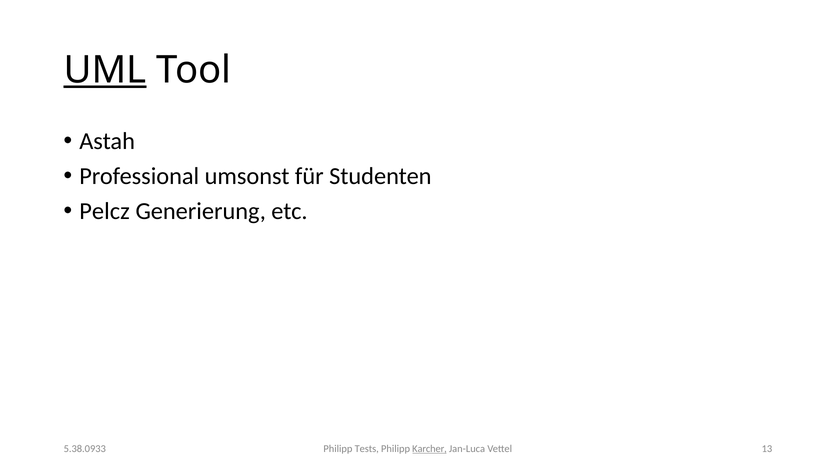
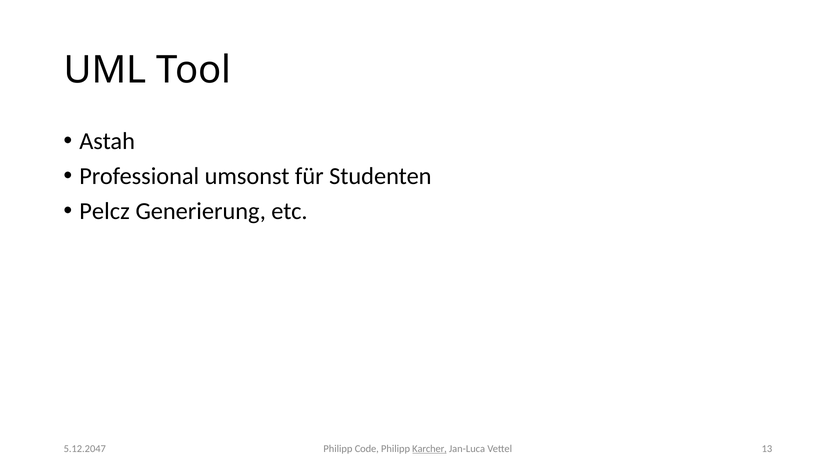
UML underline: present -> none
5.38.0933: 5.38.0933 -> 5.12.2047
Tests: Tests -> Code
